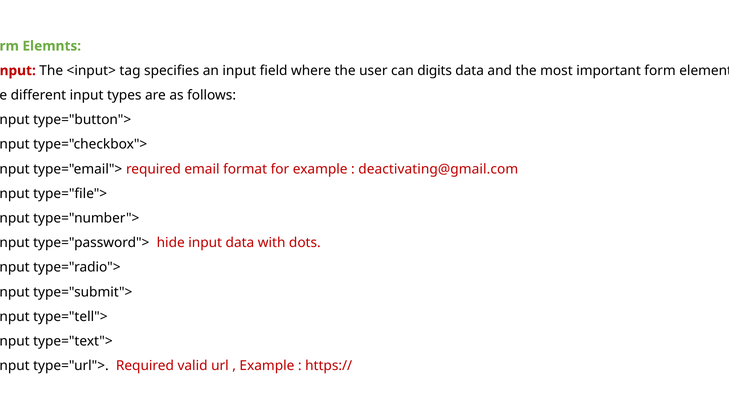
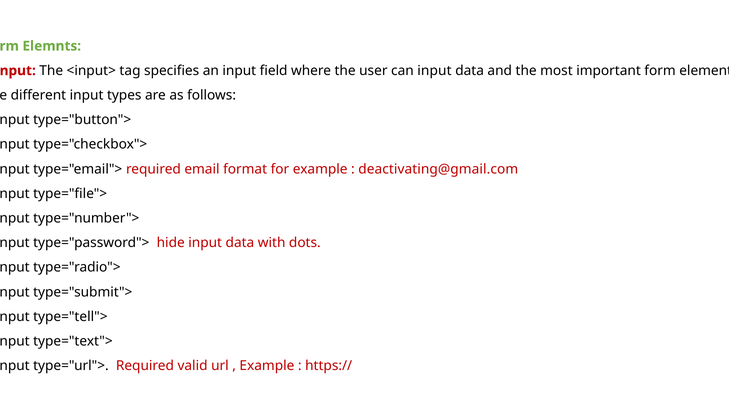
can digits: digits -> input
